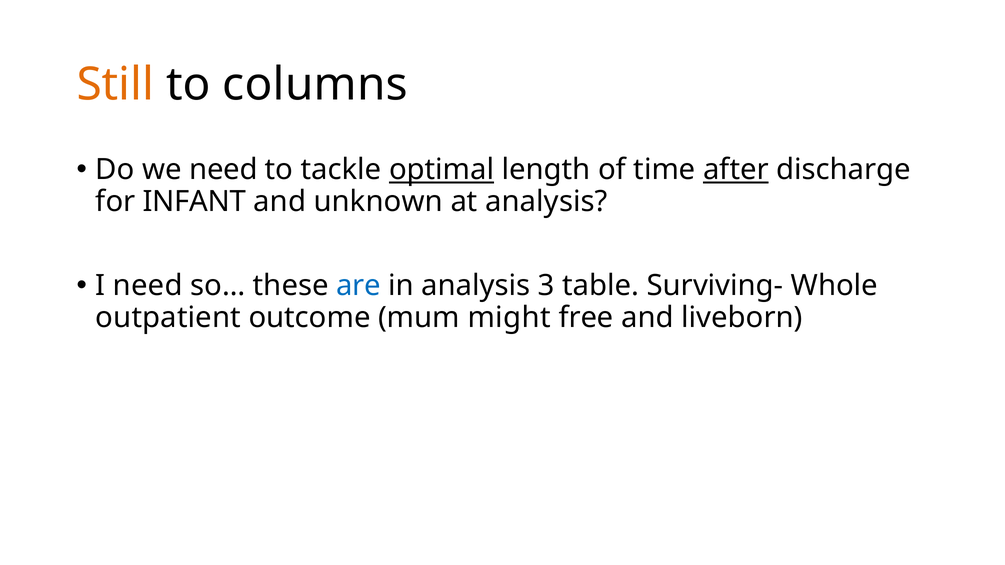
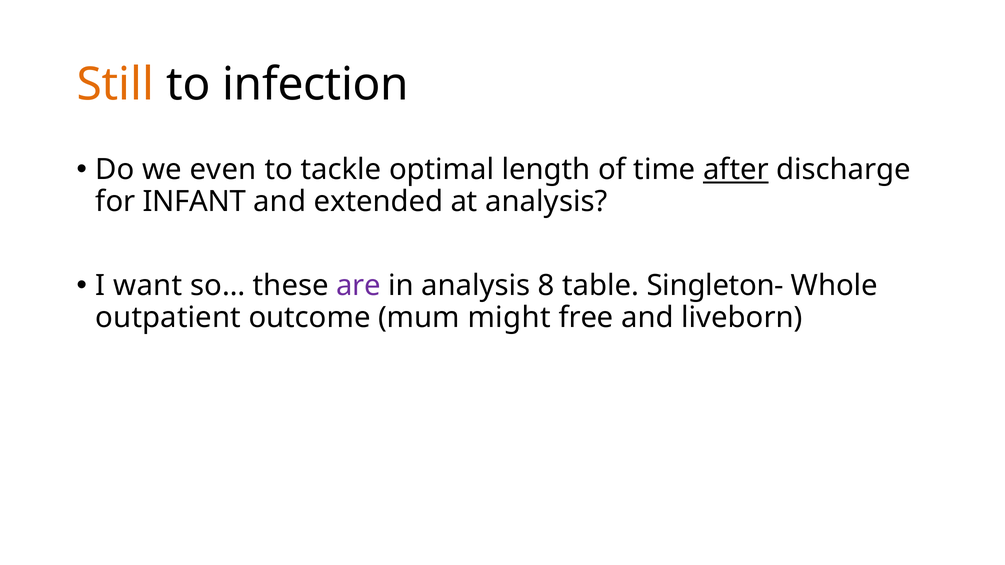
columns: columns -> infection
we need: need -> even
optimal underline: present -> none
unknown: unknown -> extended
I need: need -> want
are colour: blue -> purple
3: 3 -> 8
Surviving-: Surviving- -> Singleton-
